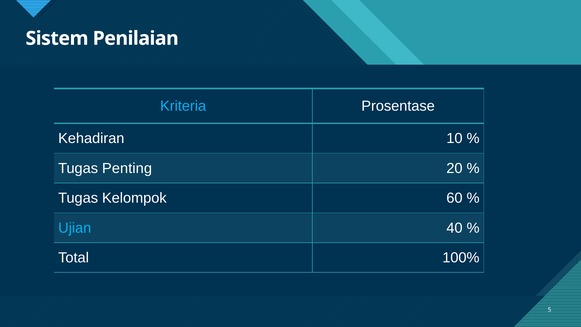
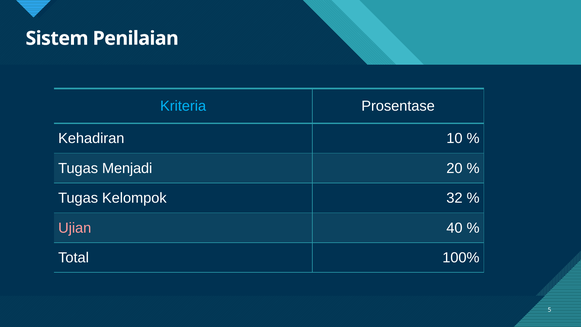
Penting: Penting -> Menjadi
60: 60 -> 32
Ujian colour: light blue -> pink
